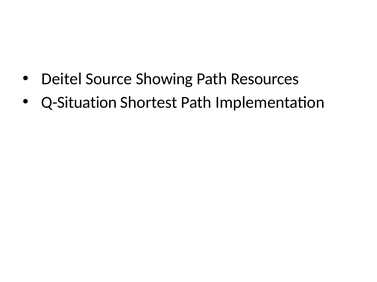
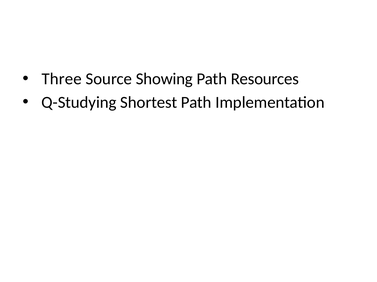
Deitel: Deitel -> Three
Q-Situation: Q-Situation -> Q-Studying
